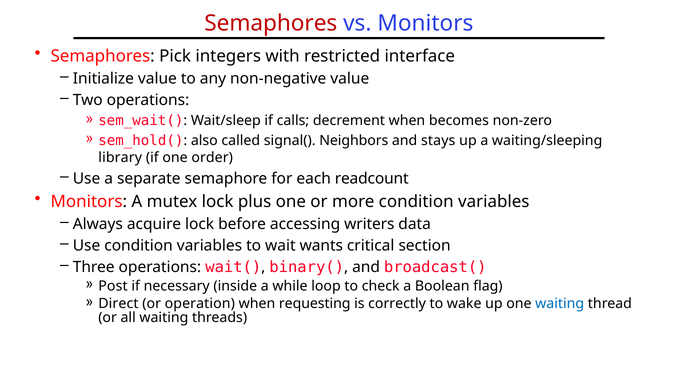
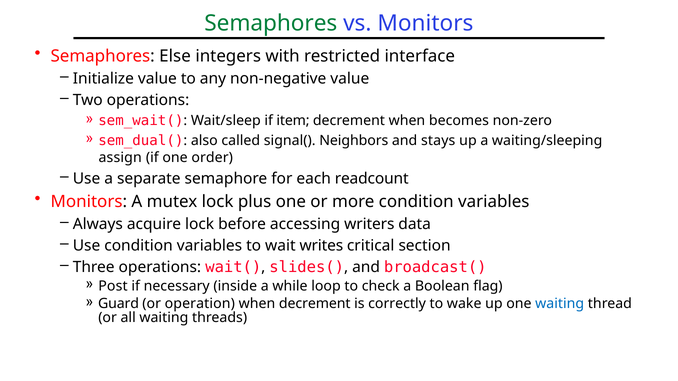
Semaphores at (271, 23) colour: red -> green
Pick: Pick -> Else
calls: calls -> item
sem_hold(: sem_hold( -> sem_dual(
library: library -> assign
wants: wants -> writes
binary(: binary( -> slides(
Direct: Direct -> Guard
when requesting: requesting -> decrement
